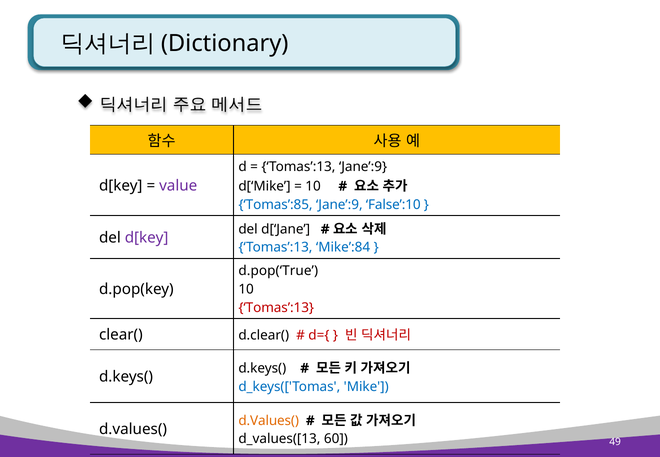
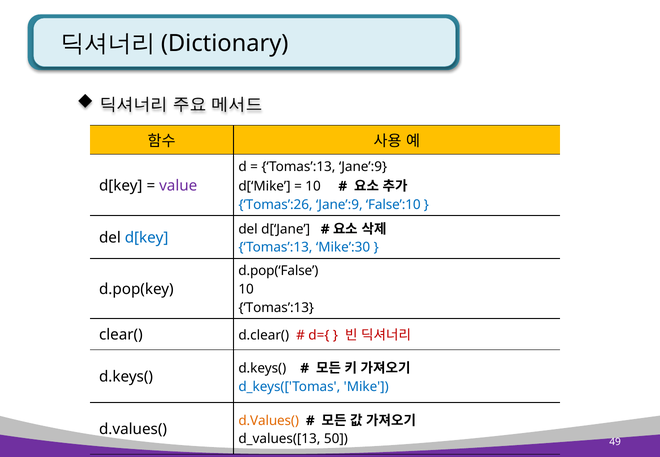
Tomas’:85: Tomas’:85 -> Tomas’:26
d[key at (147, 238) colour: purple -> blue
Mike’:84: Mike’:84 -> Mike’:30
d.pop(‘True: d.pop(‘True -> d.pop(‘False
Tomas’:13 at (276, 308) colour: red -> black
60: 60 -> 50
